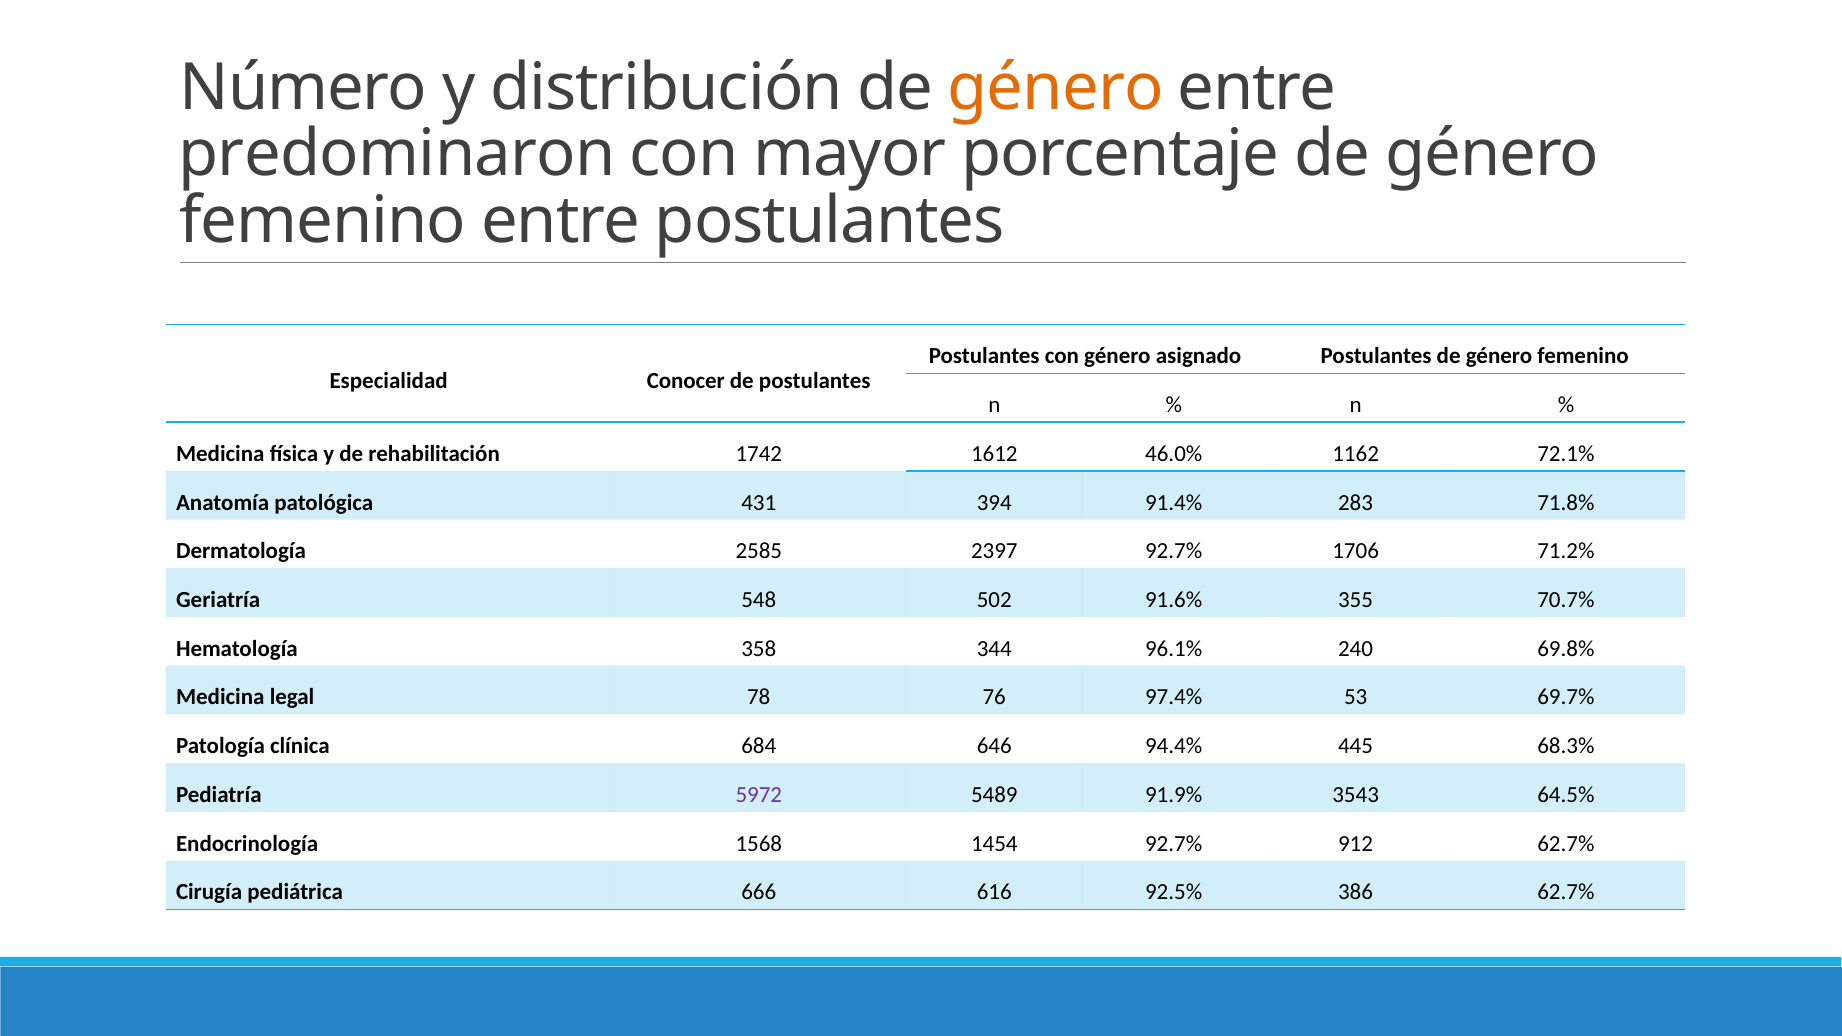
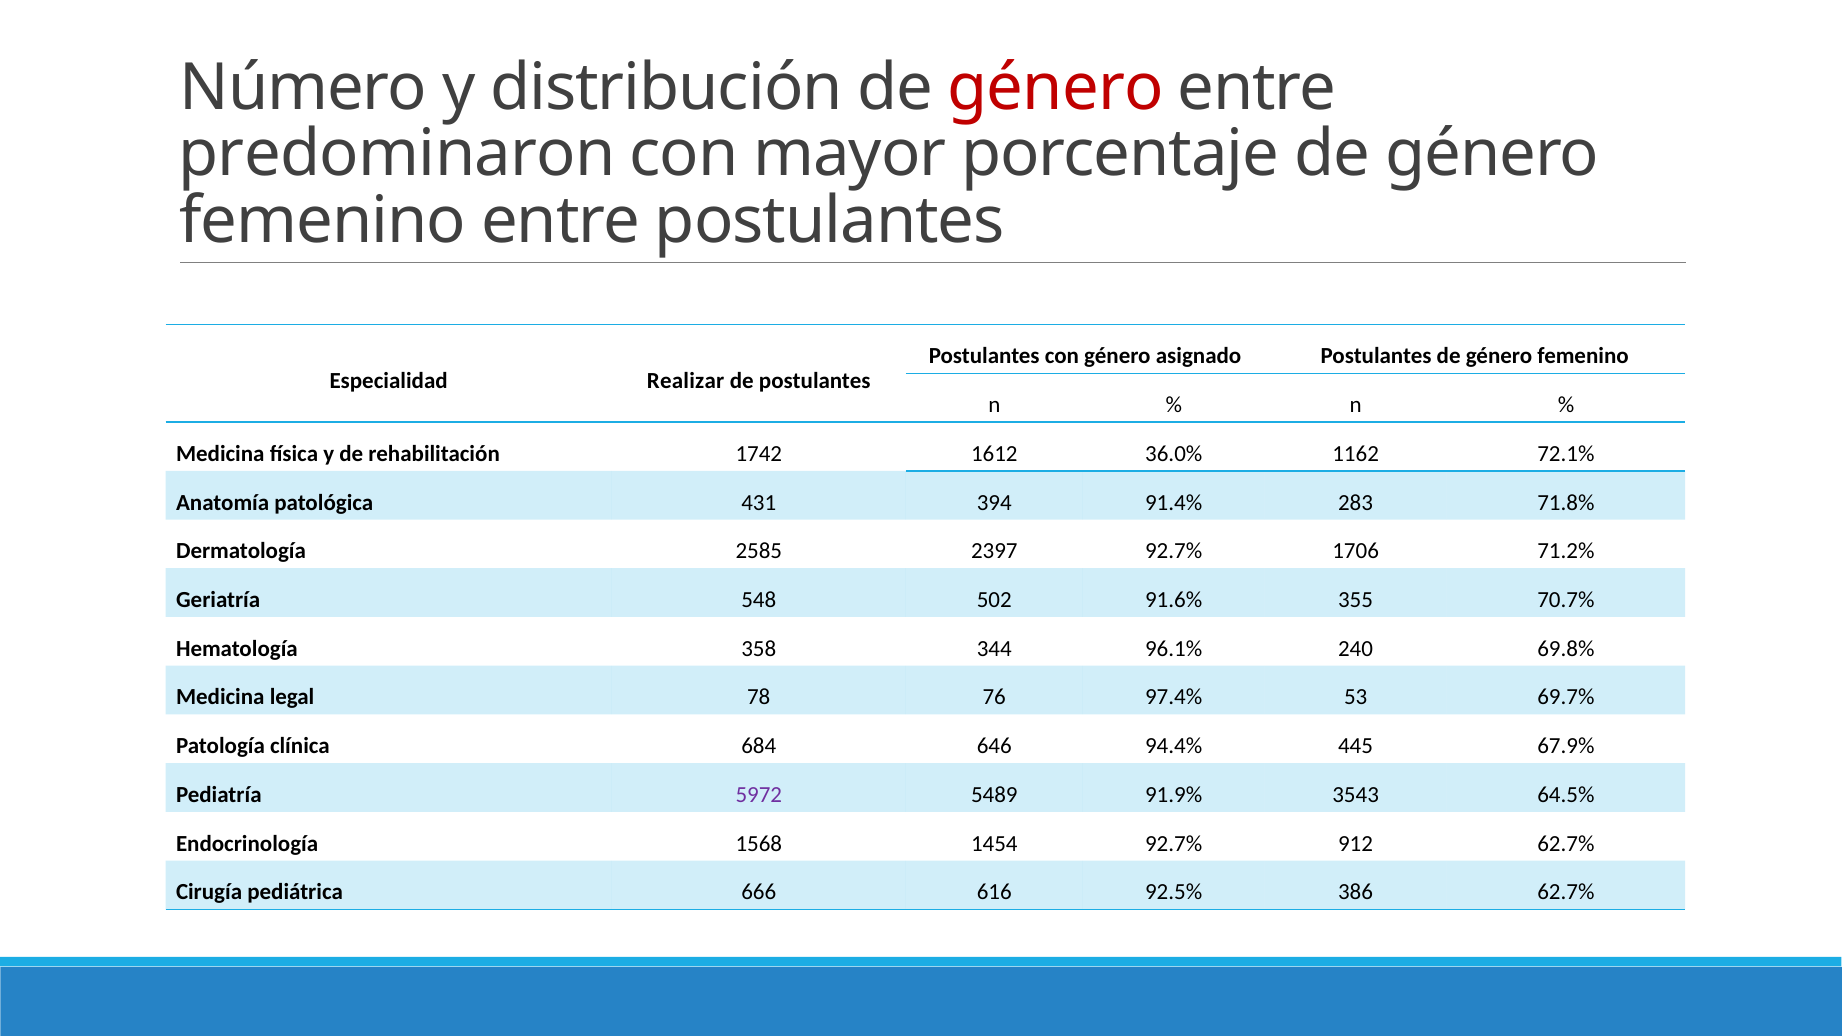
género at (1056, 88) colour: orange -> red
Conocer: Conocer -> Realizar
46.0%: 46.0% -> 36.0%
68.3%: 68.3% -> 67.9%
